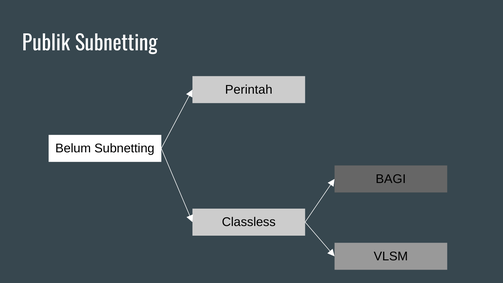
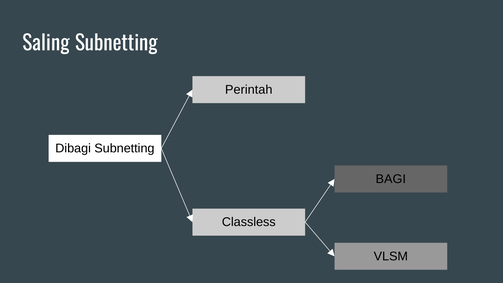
Publik: Publik -> Saling
Belum: Belum -> Dibagi
